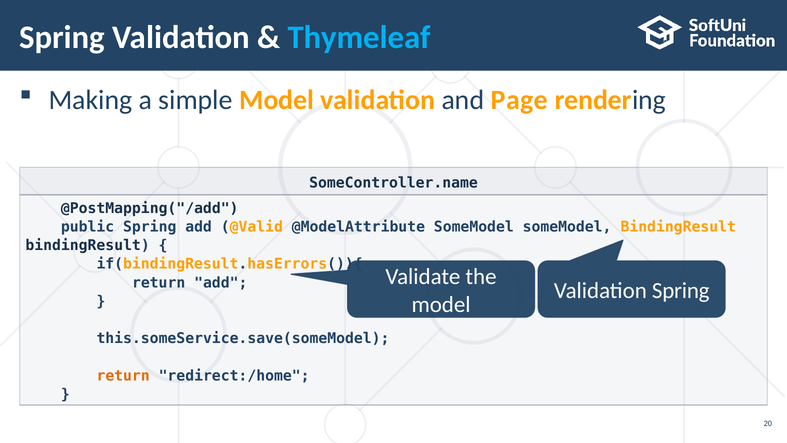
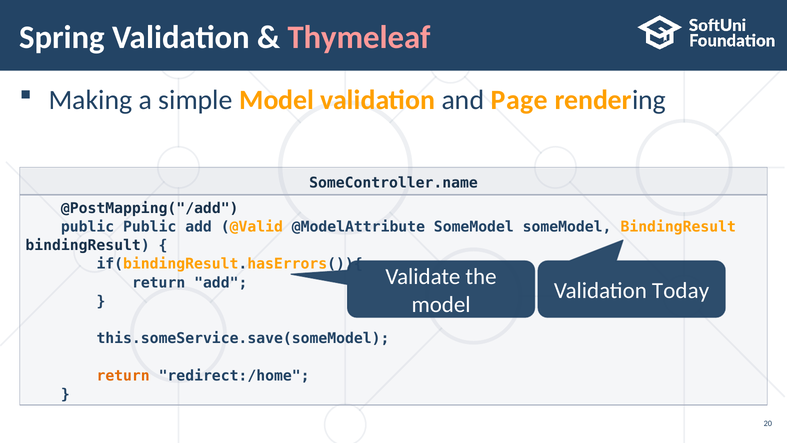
Thymeleaf colour: light blue -> pink
public Spring: Spring -> Public
Validation Spring: Spring -> Today
